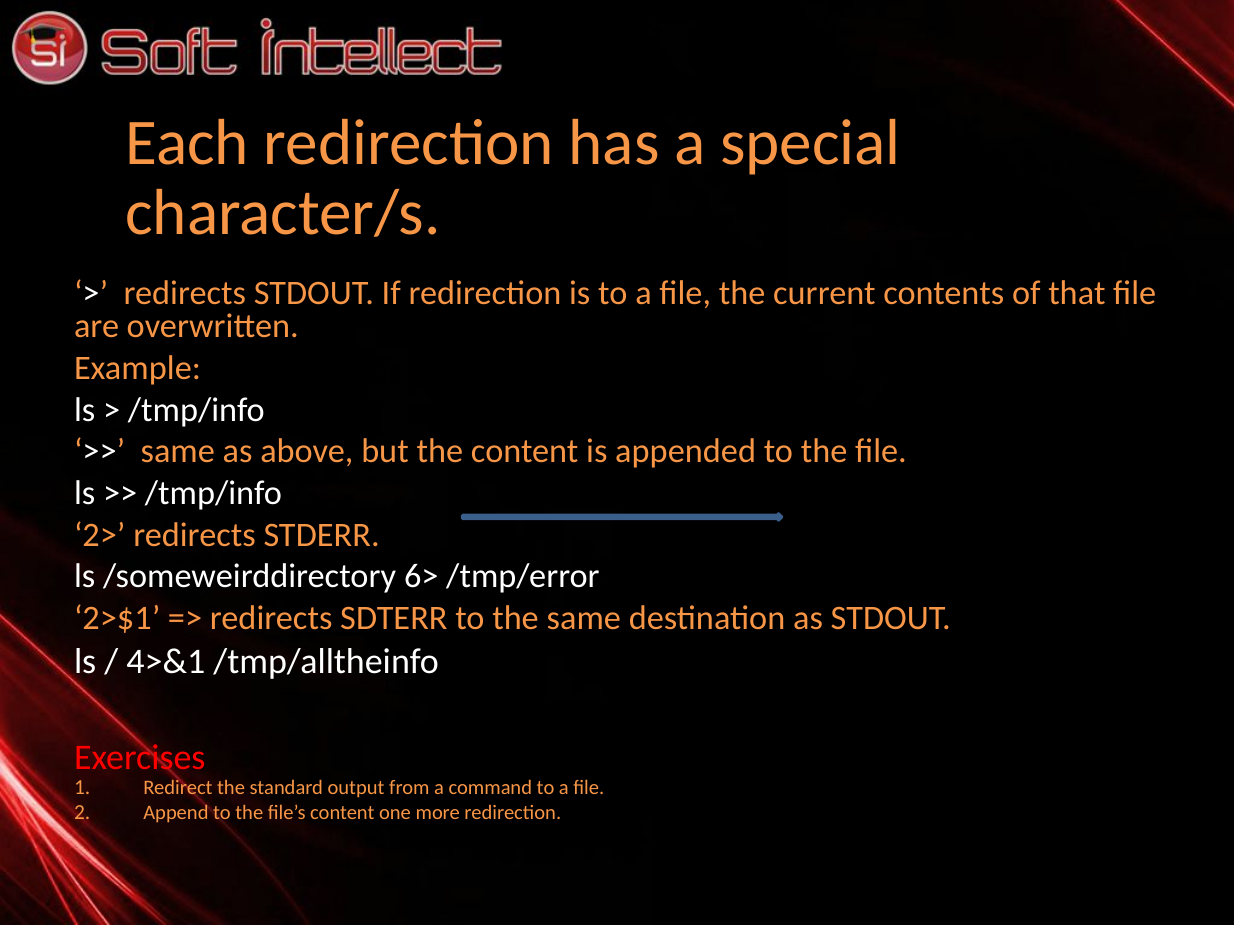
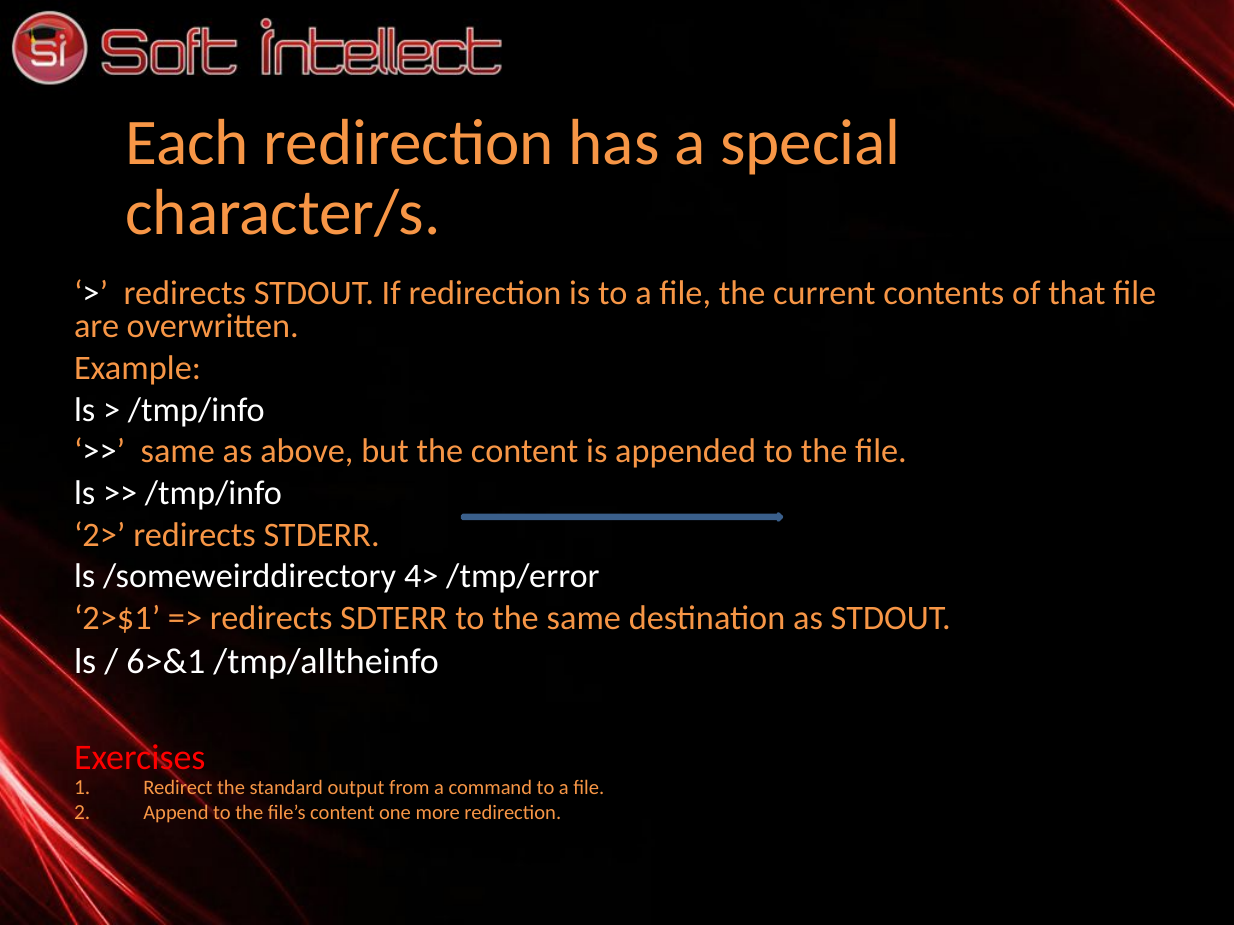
6>: 6> -> 4>
4>&1: 4>&1 -> 6>&1
